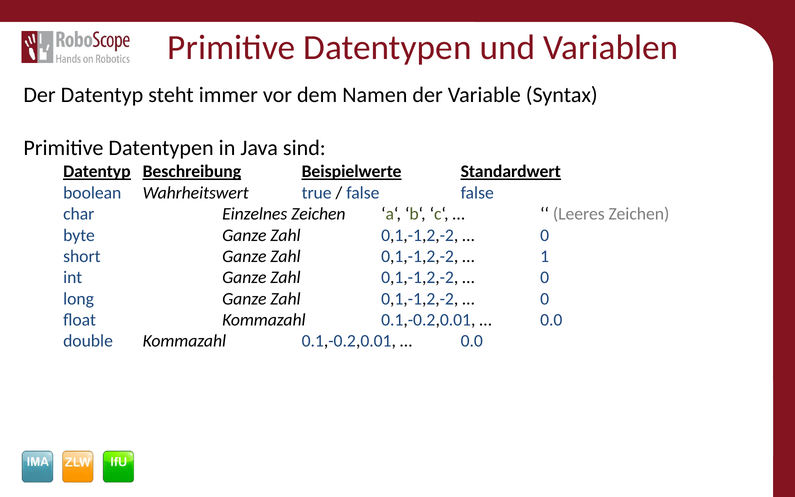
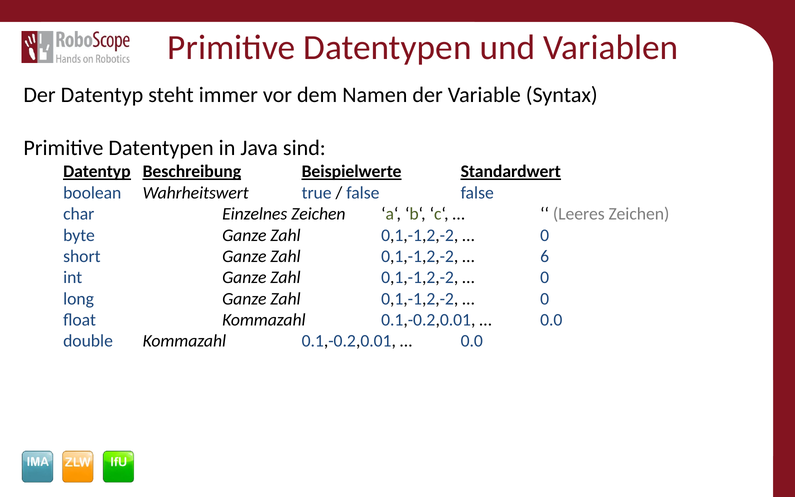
1: 1 -> 6
